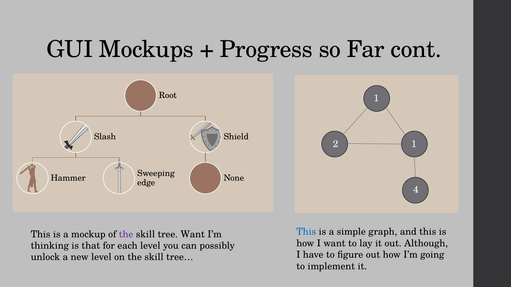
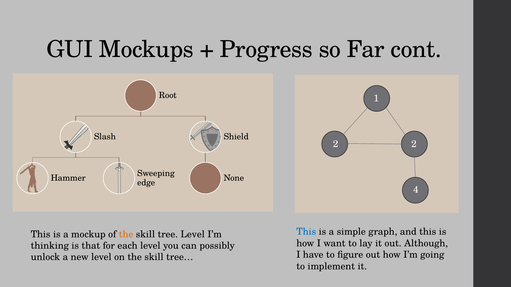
2 1: 1 -> 2
the at (126, 235) colour: purple -> orange
tree Want: Want -> Level
